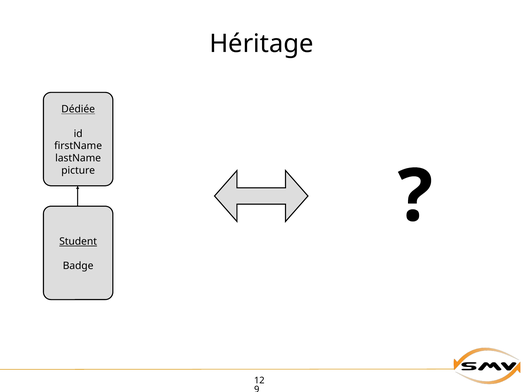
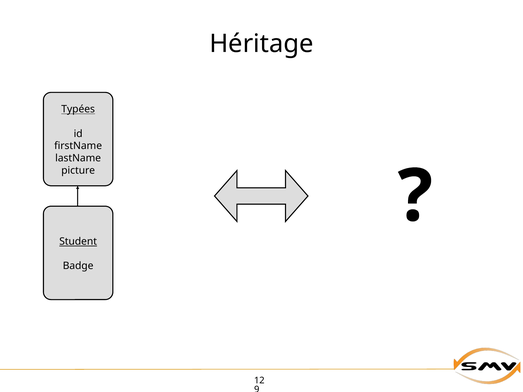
Dédiée: Dédiée -> Typées
